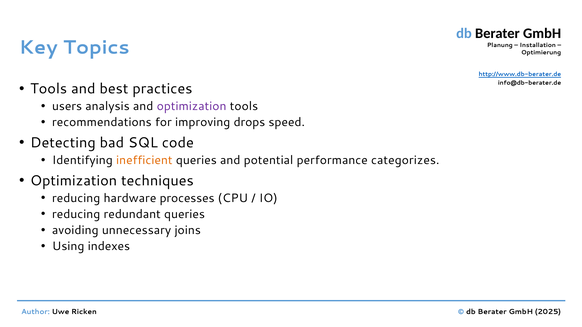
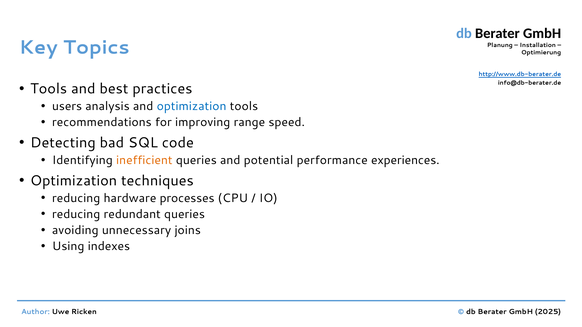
optimization at (192, 106) colour: purple -> blue
drops: drops -> range
categorizes: categorizes -> experiences
